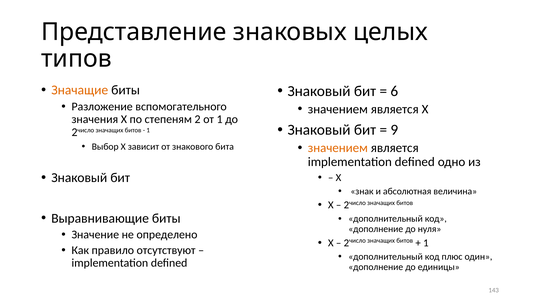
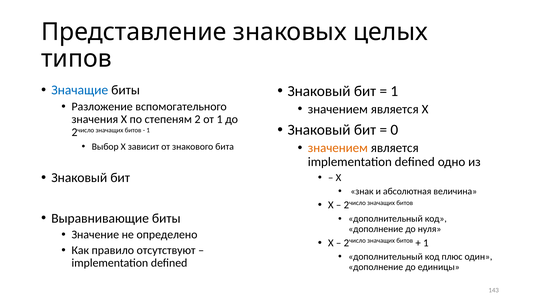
Значащие colour: orange -> blue
6 at (394, 91): 6 -> 1
9: 9 -> 0
